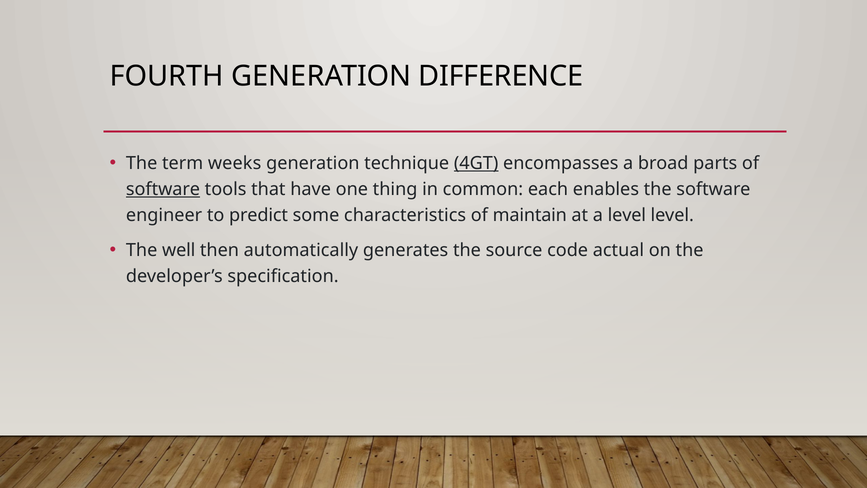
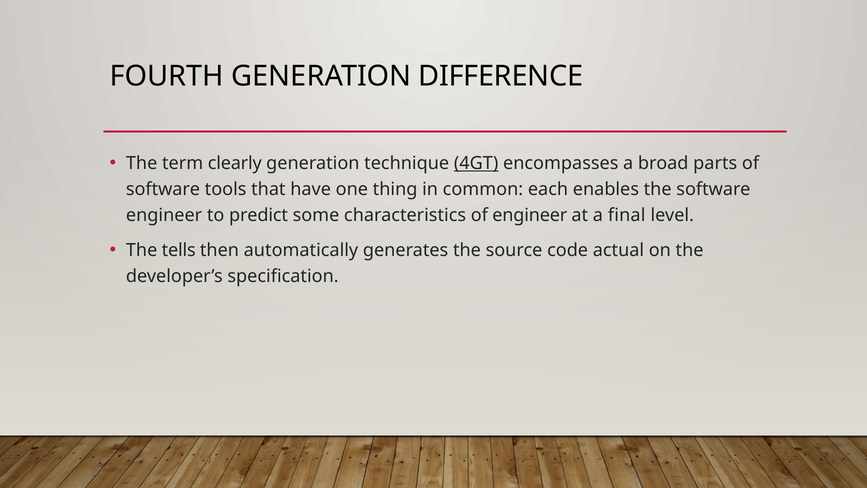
weeks: weeks -> clearly
software at (163, 189) underline: present -> none
of maintain: maintain -> engineer
a level: level -> final
well: well -> tells
